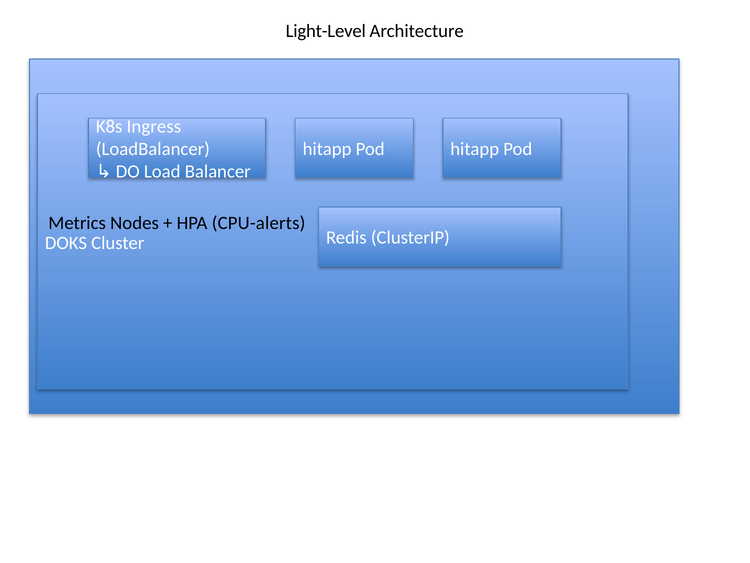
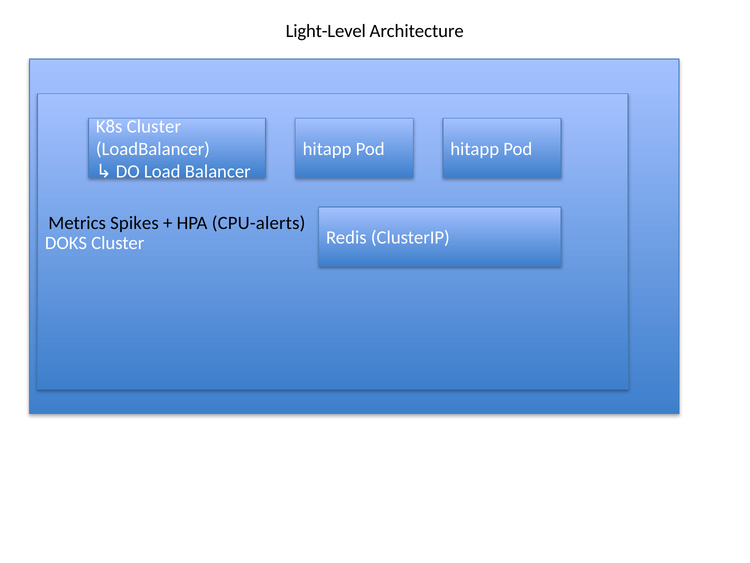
K8s Ingress: Ingress -> Cluster
Nodes: Nodes -> Spikes
